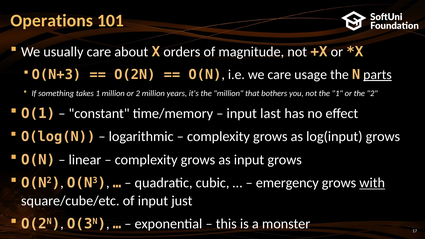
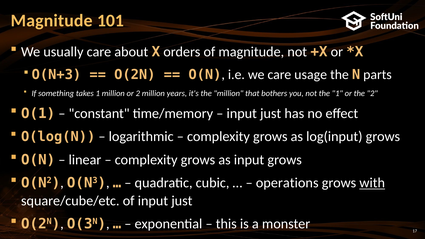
Operations at (52, 21): Operations -> Magnitude
parts underline: present -> none
last at (271, 113): last -> just
emergency: emergency -> operations
